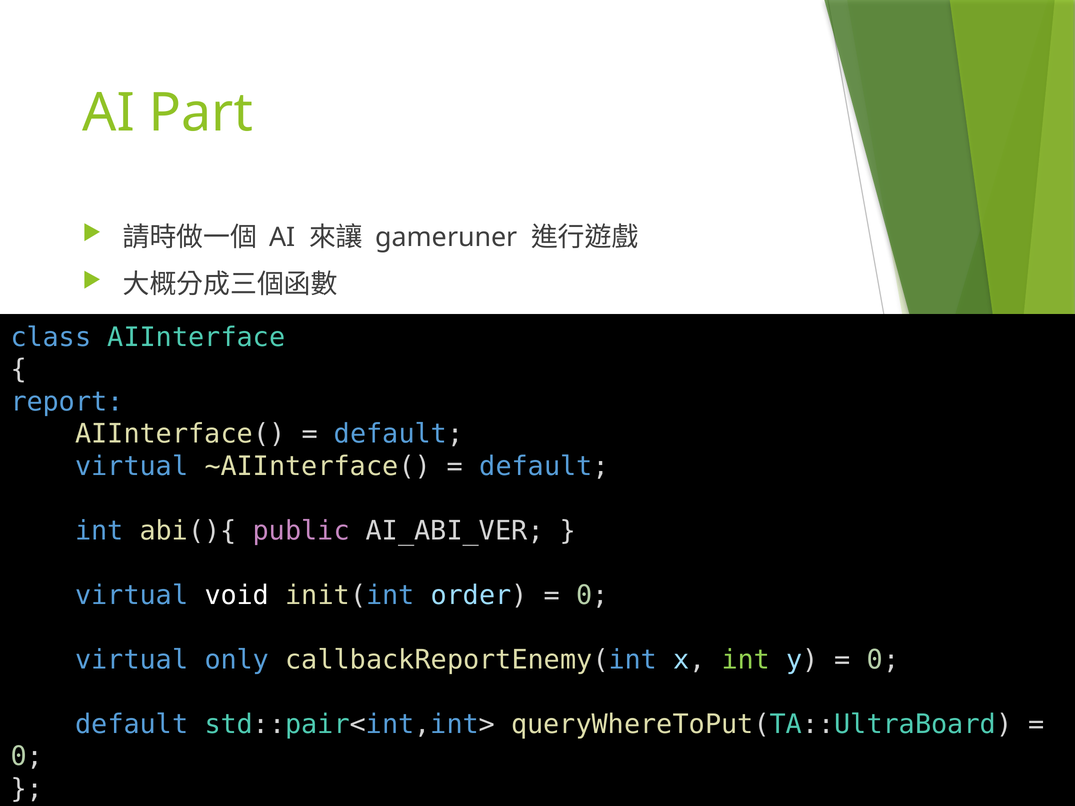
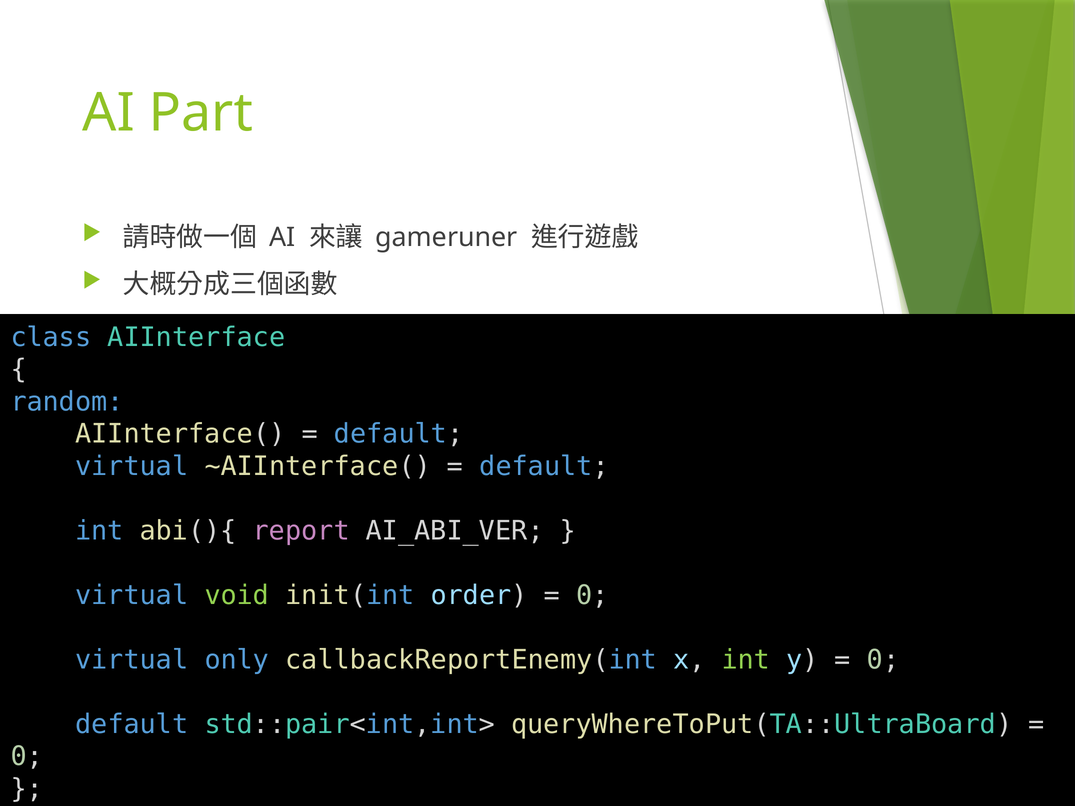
report: report -> random
public: public -> report
void colour: white -> light green
